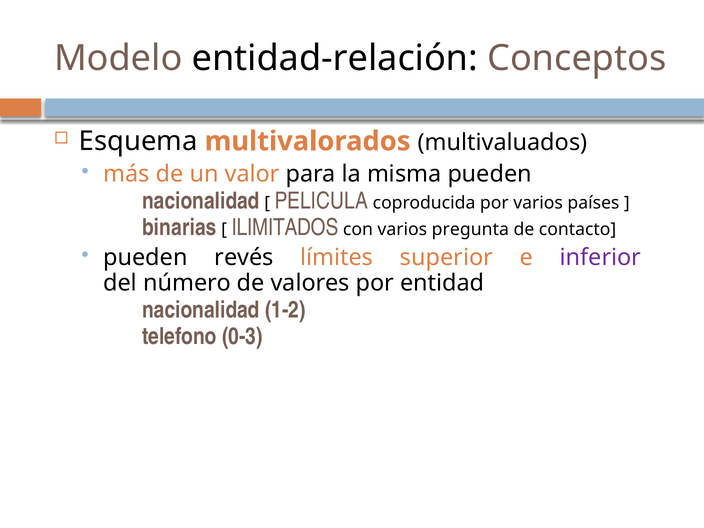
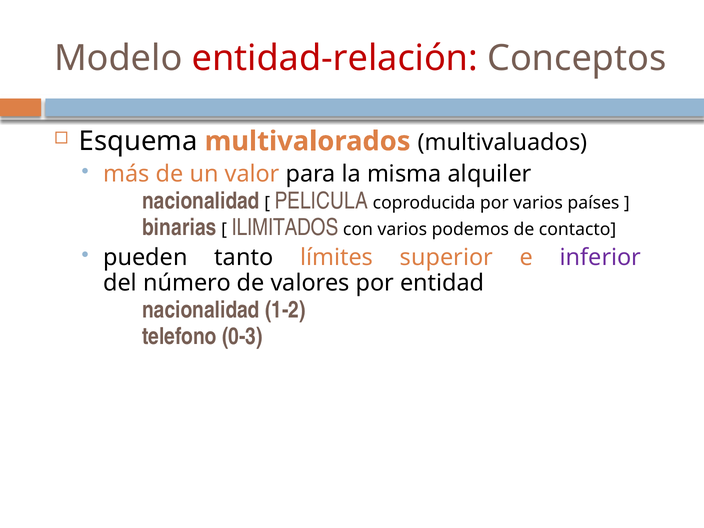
entidad-relación colour: black -> red
misma pueden: pueden -> alquiler
pregunta: pregunta -> podemos
revés: revés -> tanto
